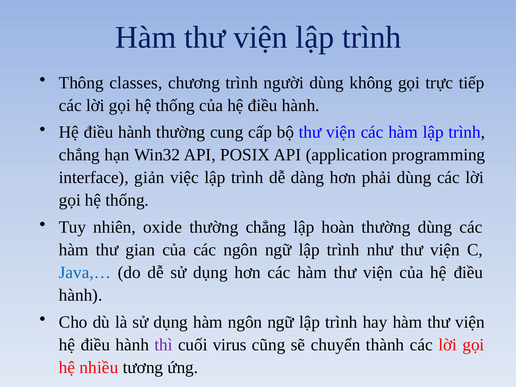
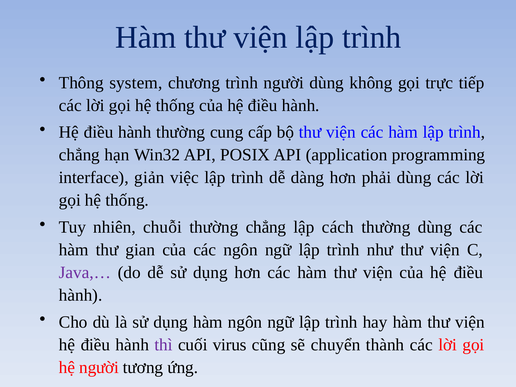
classes: classes -> system
oxide: oxide -> chuỗi
hoàn: hoàn -> cách
Java,… colour: blue -> purple
hệ nhiều: nhiều -> người
